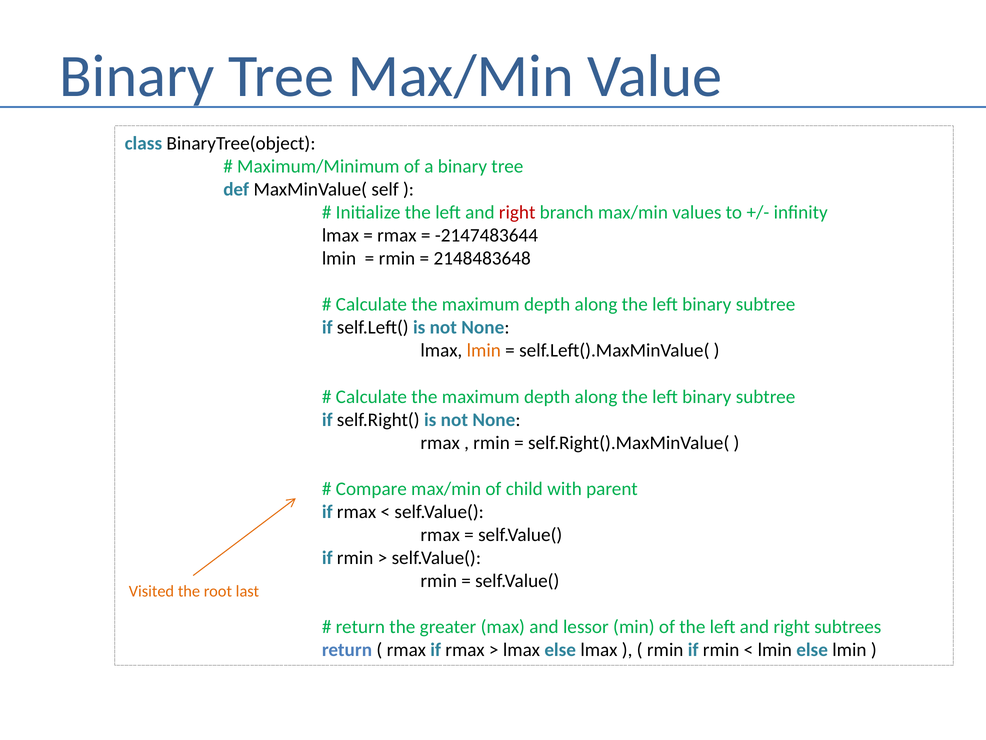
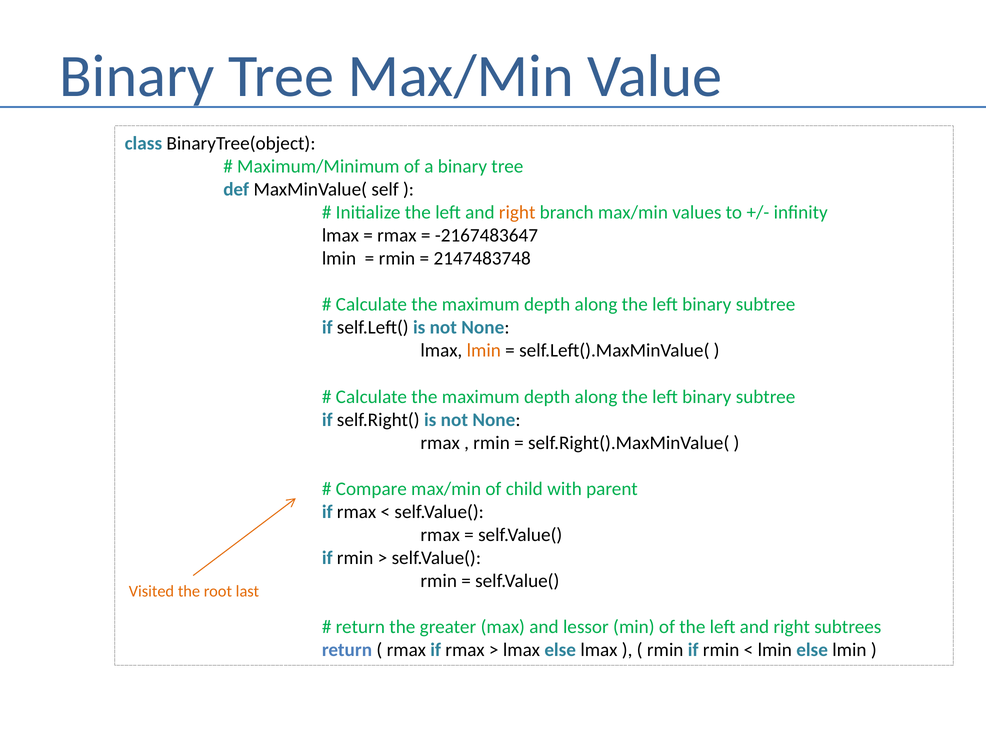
right at (517, 212) colour: red -> orange
-2147483644: -2147483644 -> -2167483647
2148483648: 2148483648 -> 2147483748
